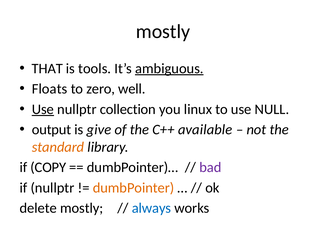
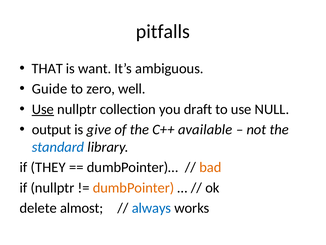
mostly at (163, 32): mostly -> pitfalls
tools: tools -> want
ambiguous underline: present -> none
Floats: Floats -> Guide
linux: linux -> draft
standard colour: orange -> blue
COPY: COPY -> THEY
bad colour: purple -> orange
delete mostly: mostly -> almost
